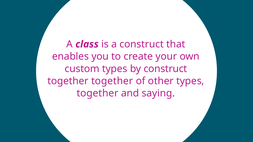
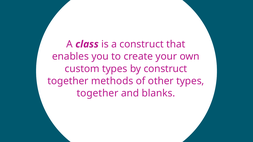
together together: together -> methods
saying: saying -> blanks
